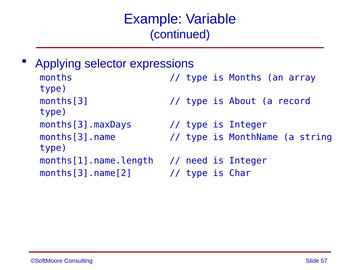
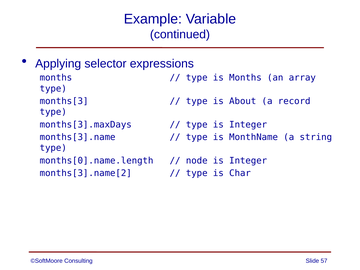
months[1].name.length: months[1].name.length -> months[0].name.length
need: need -> node
